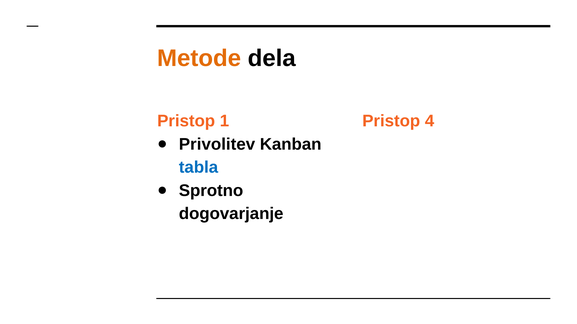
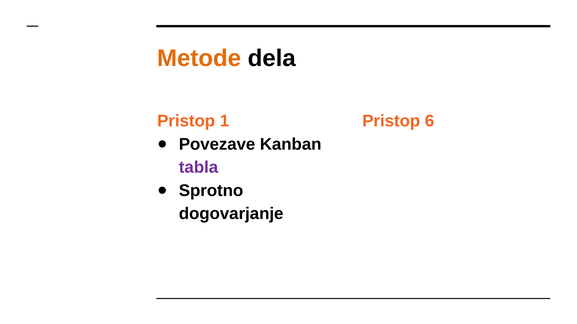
4: 4 -> 6
Privolitev: Privolitev -> Povezave
tabla colour: blue -> purple
